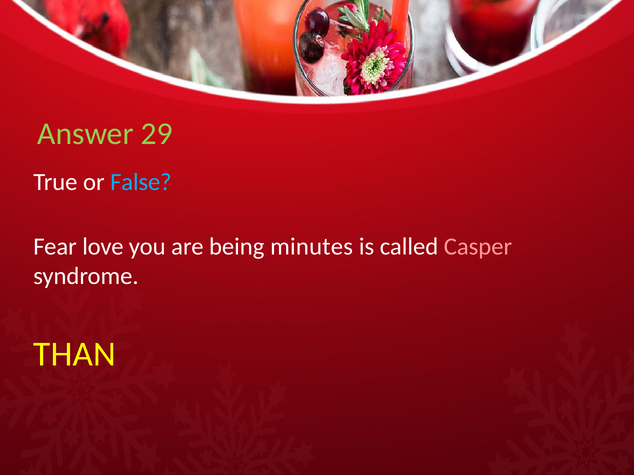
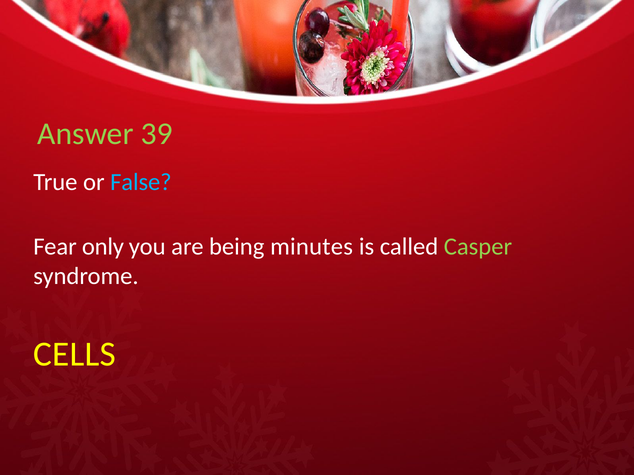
29: 29 -> 39
love: love -> only
Casper colour: pink -> light green
THAN: THAN -> CELLS
